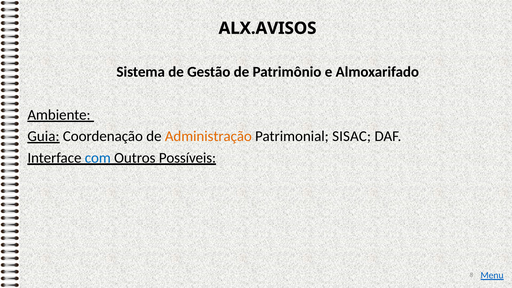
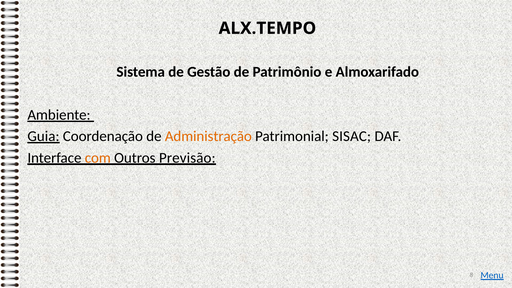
ALX.AVISOS: ALX.AVISOS -> ALX.TEMPO
com colour: blue -> orange
Possíveis: Possíveis -> Previsão
